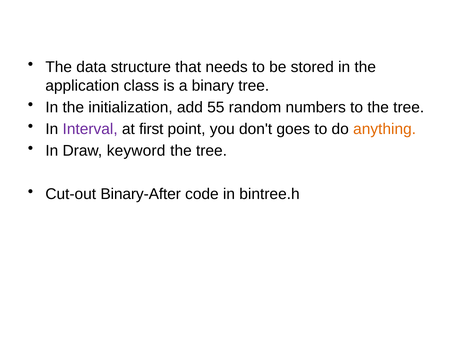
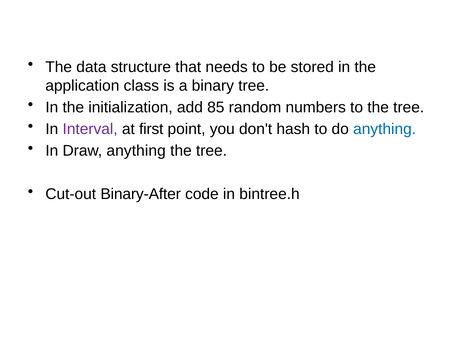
55: 55 -> 85
goes: goes -> hash
anything at (385, 129) colour: orange -> blue
Draw keyword: keyword -> anything
